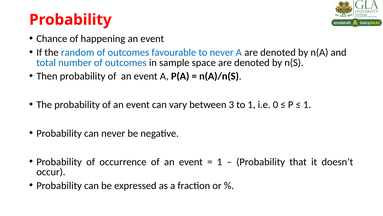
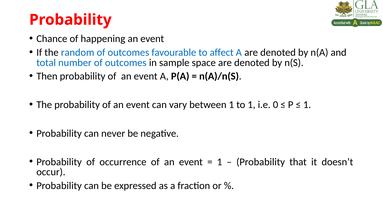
to never: never -> affect
between 3: 3 -> 1
